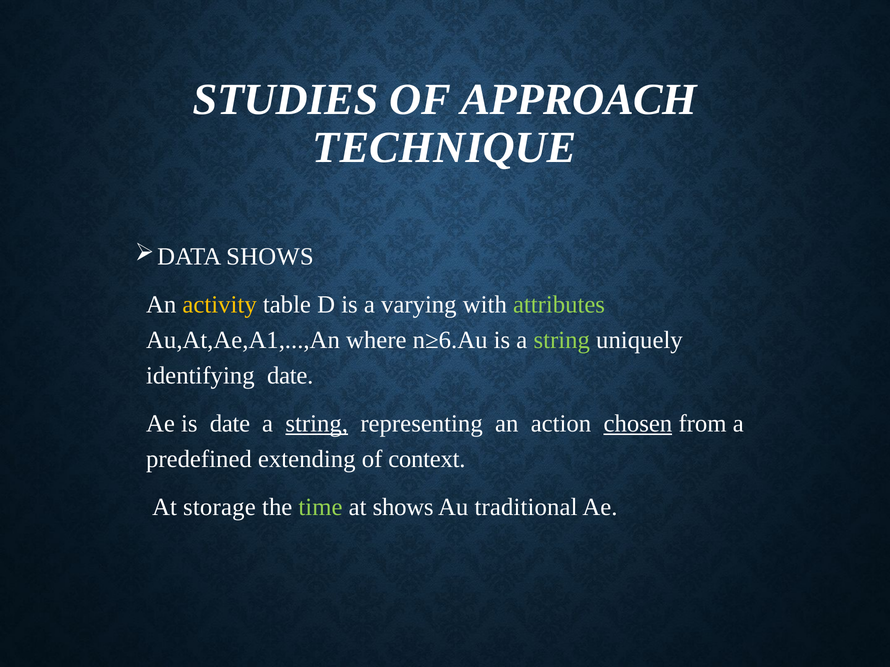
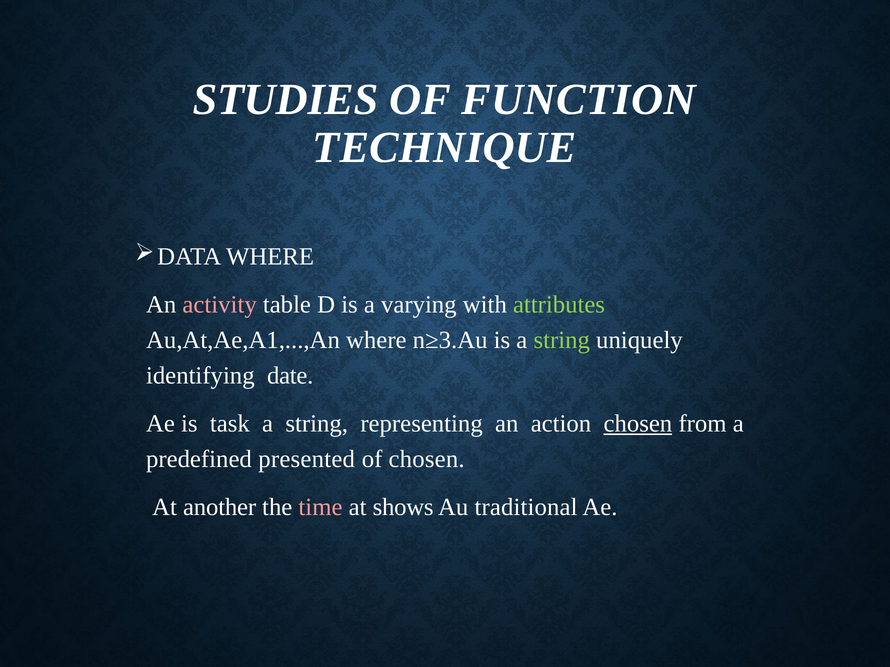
APPROACH: APPROACH -> FUNCTION
SHOWS at (270, 257): SHOWS -> WHERE
activity colour: yellow -> pink
n≥6.Au: n≥6.Au -> n≥3.Au
is date: date -> task
string at (317, 424) underline: present -> none
extending: extending -> presented
of context: context -> chosen
storage: storage -> another
time colour: light green -> pink
